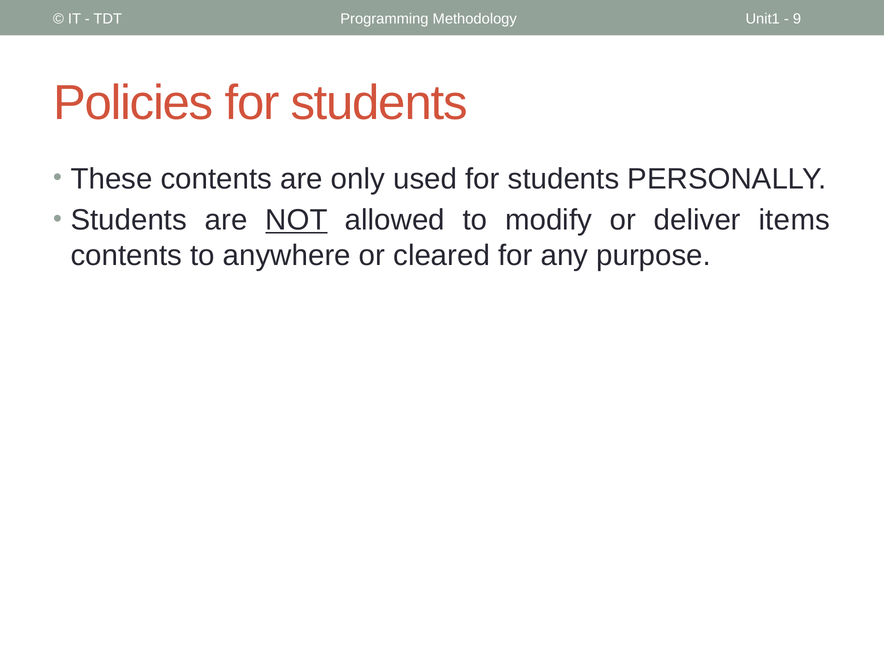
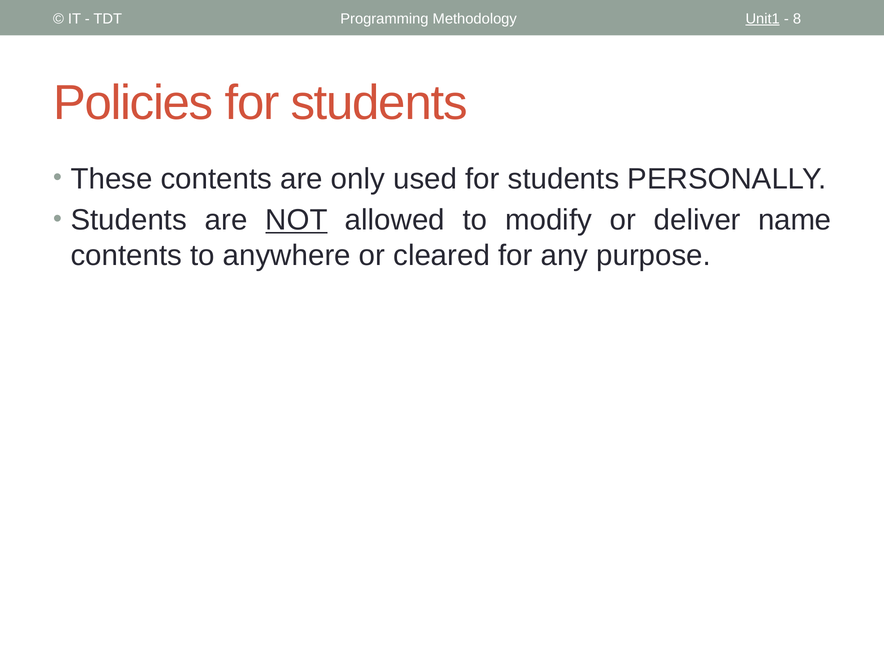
Unit1 underline: none -> present
9: 9 -> 8
items: items -> name
